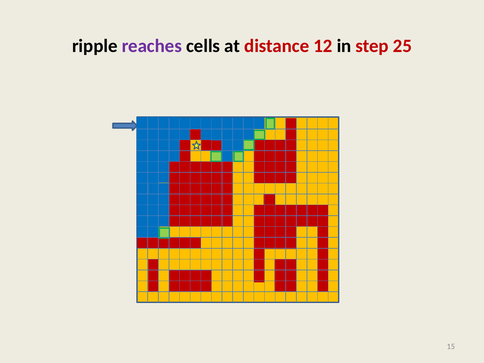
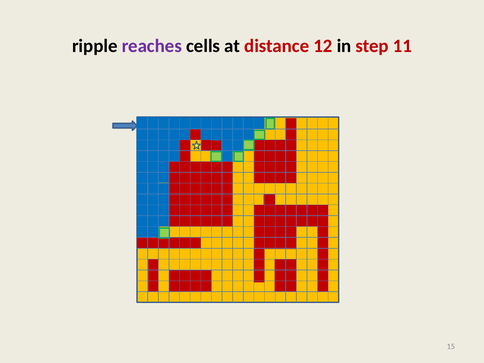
25: 25 -> 11
